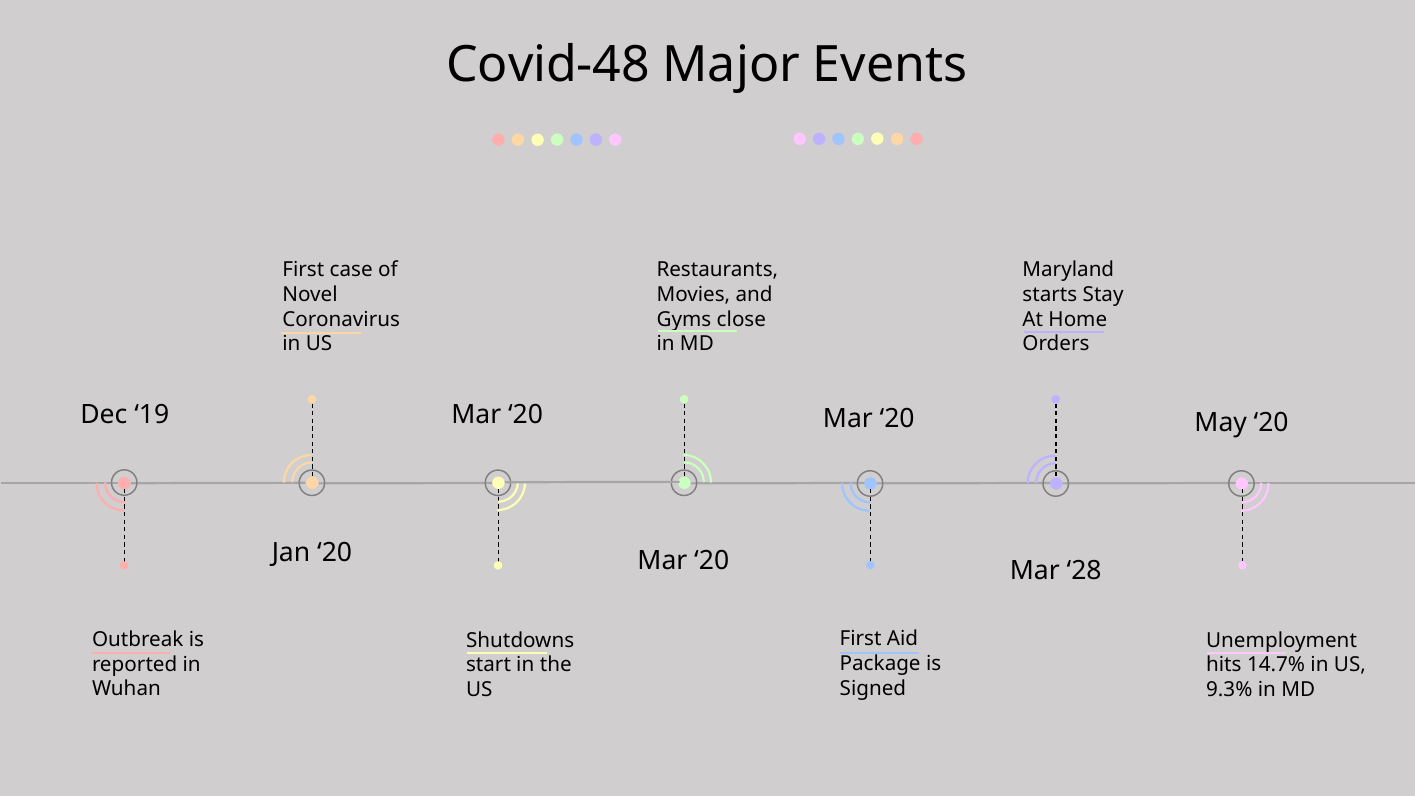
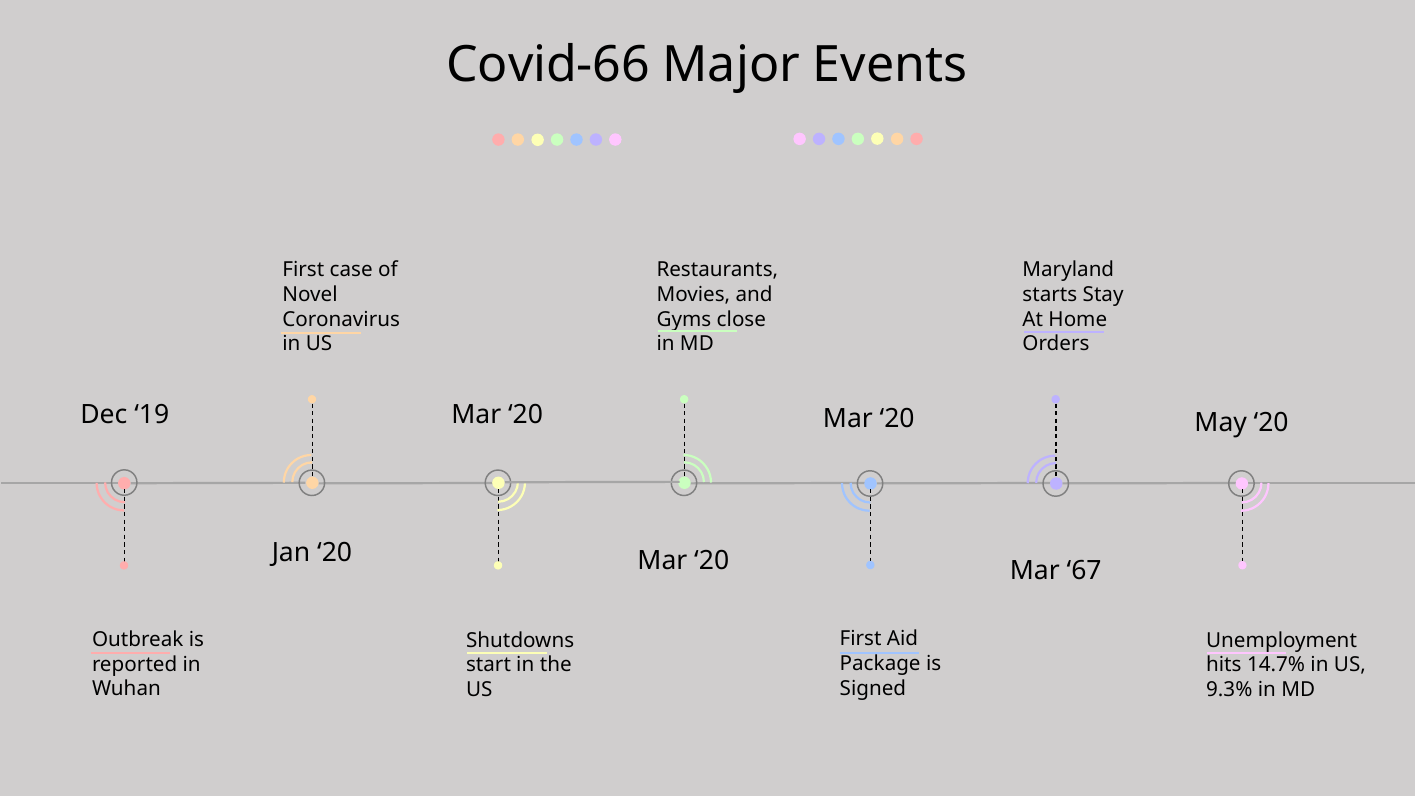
Covid-48: Covid-48 -> Covid-66
28: 28 -> 67
